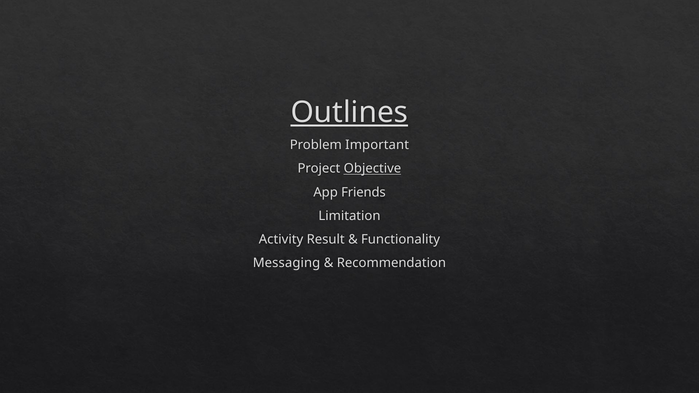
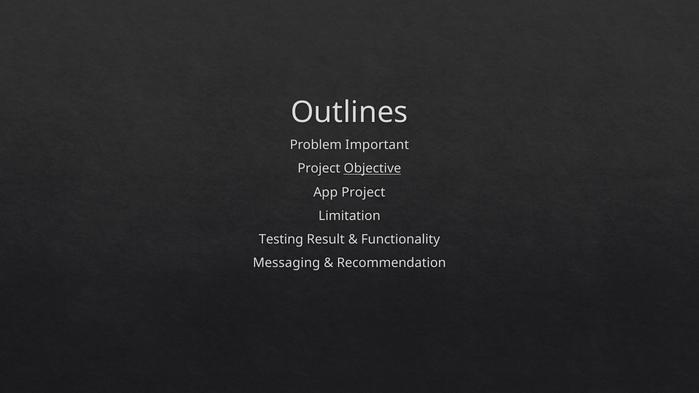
Outlines underline: present -> none
App Friends: Friends -> Project
Activity: Activity -> Testing
